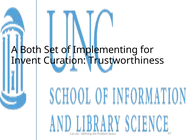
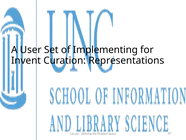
Both: Both -> User
Trustworthiness: Trustworthiness -> Representations
